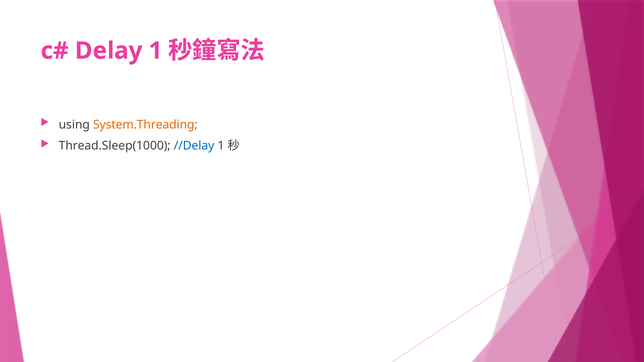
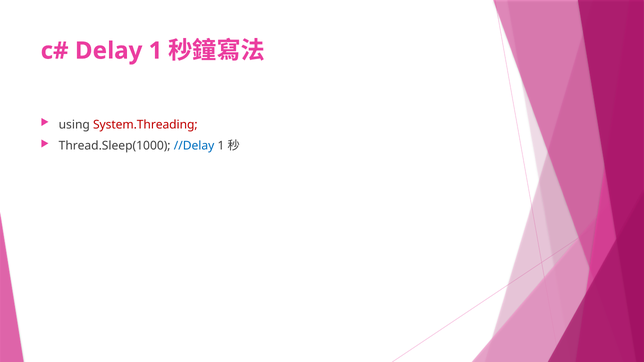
System.Threading colour: orange -> red
